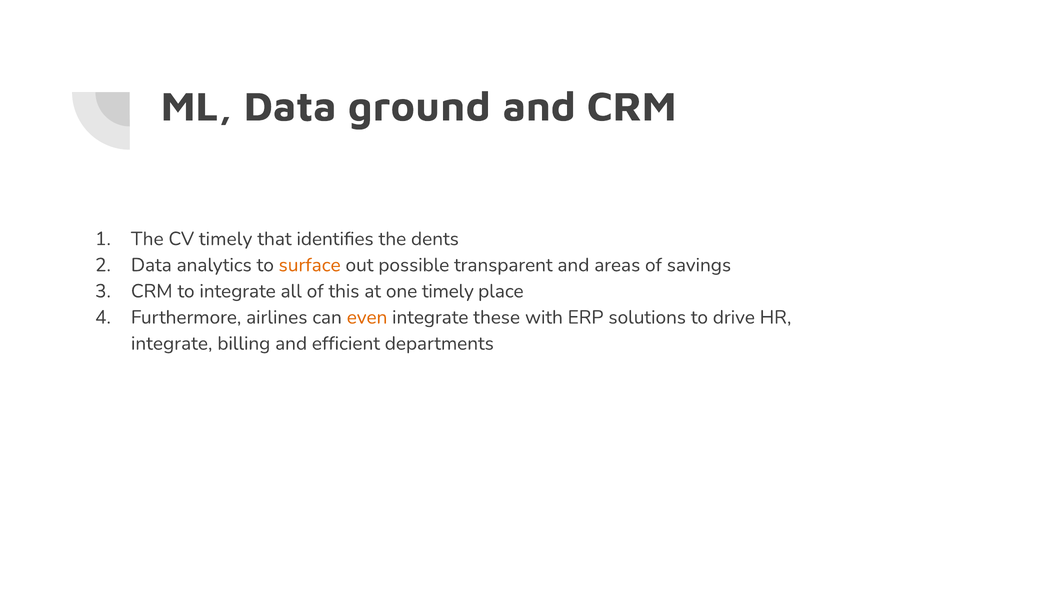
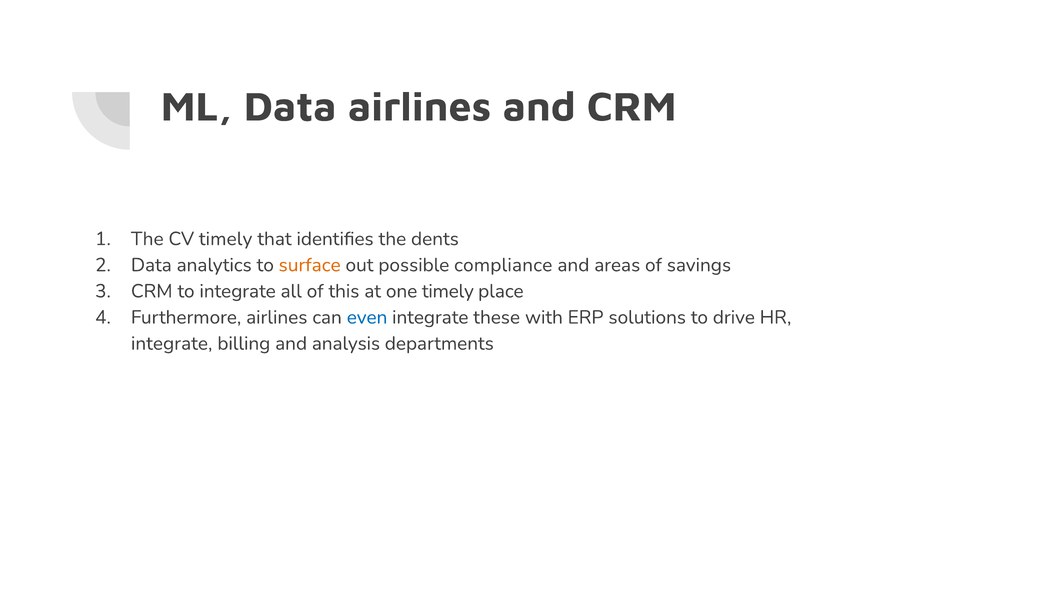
Data ground: ground -> airlines
transparent: transparent -> compliance
even colour: orange -> blue
efficient: efficient -> analysis
